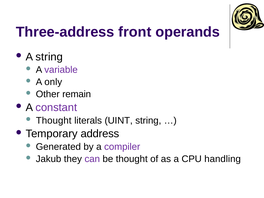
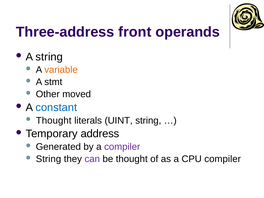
variable colour: purple -> orange
only: only -> stmt
remain: remain -> moved
constant colour: purple -> blue
Jakub at (49, 159): Jakub -> String
CPU handling: handling -> compiler
